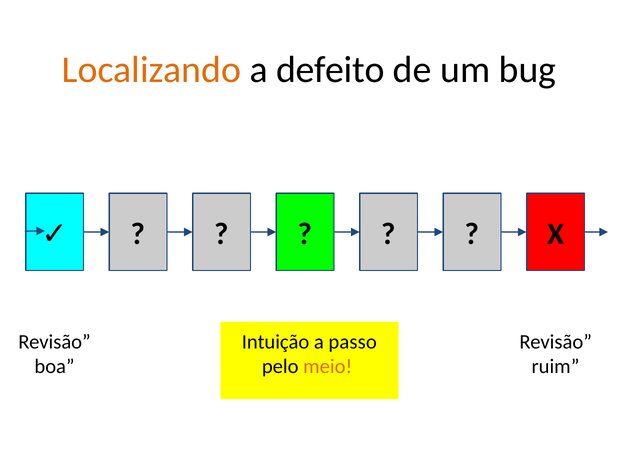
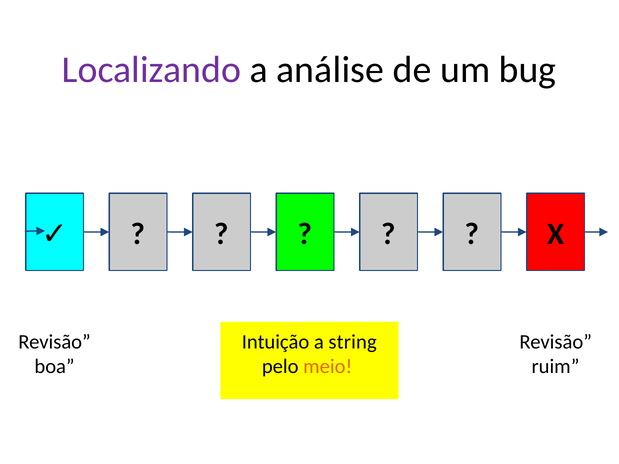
Localizando colour: orange -> purple
defeito: defeito -> análise
passo: passo -> string
